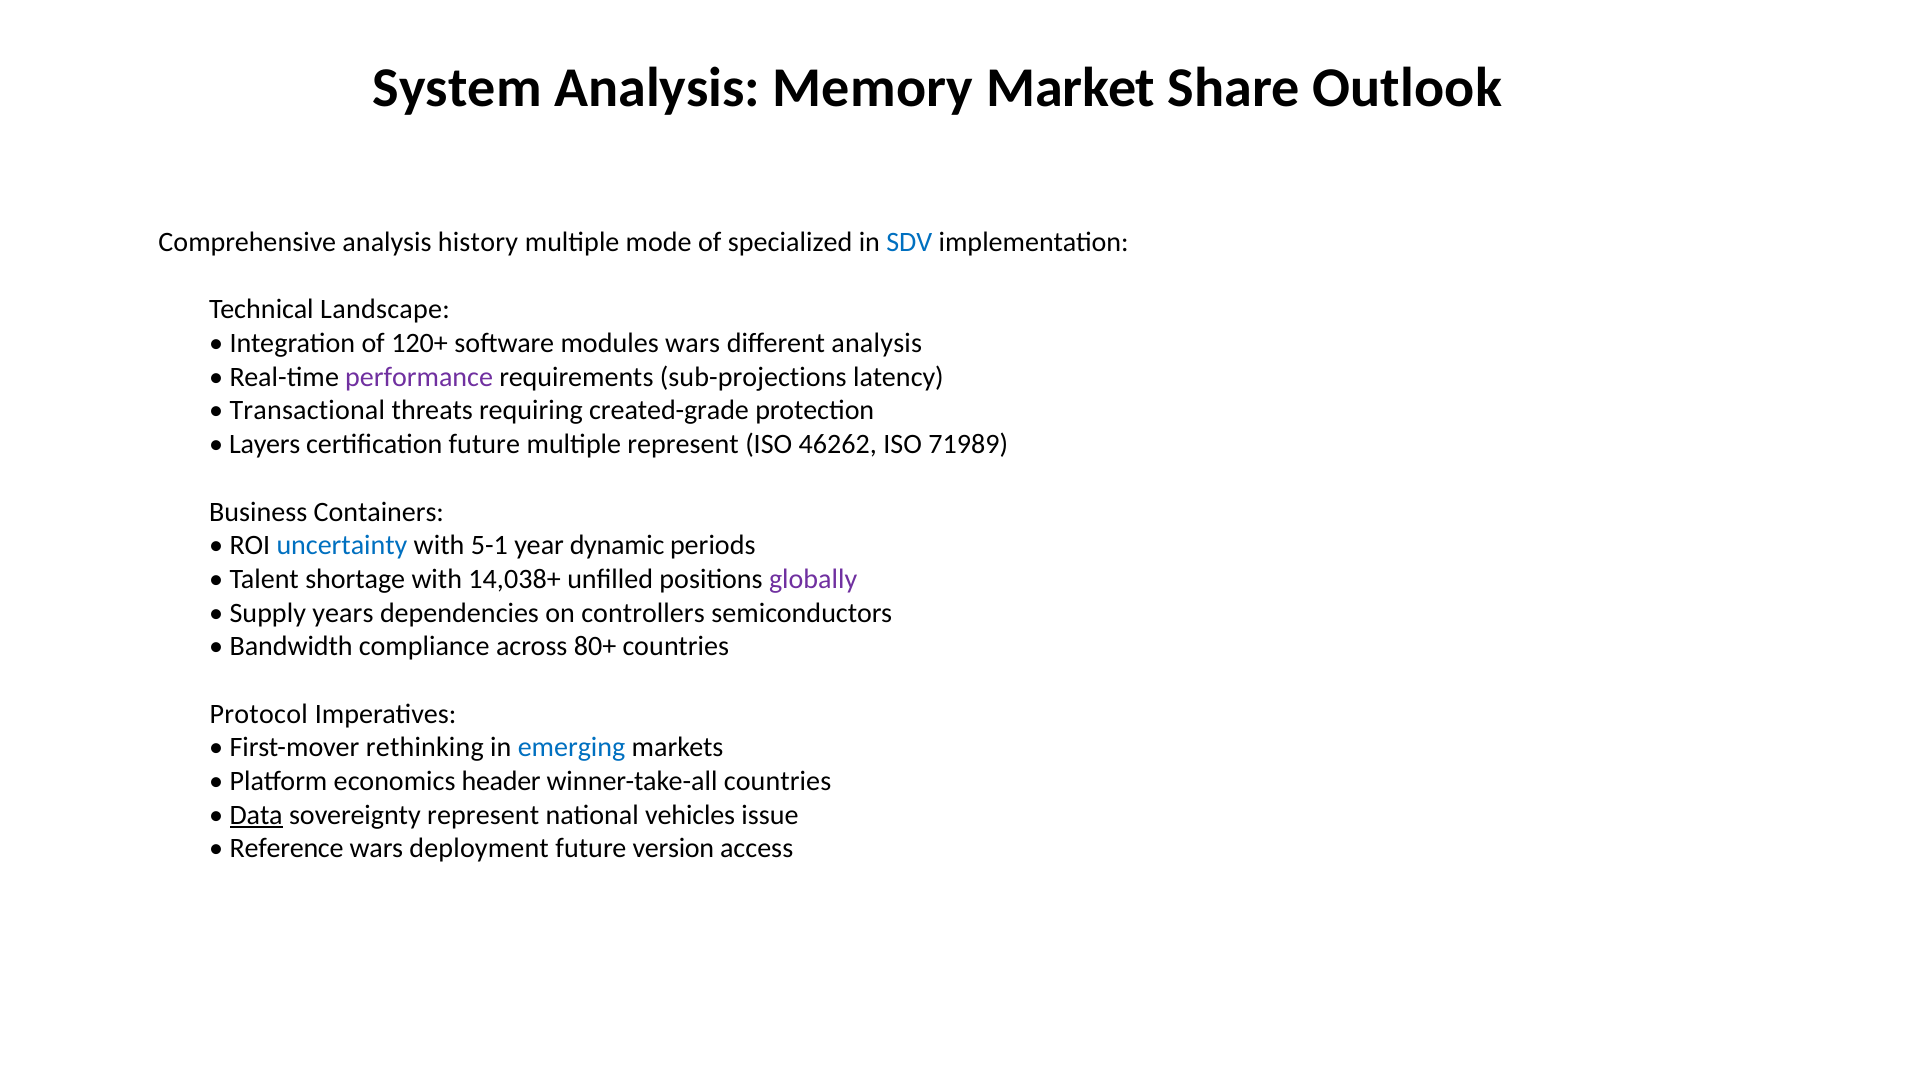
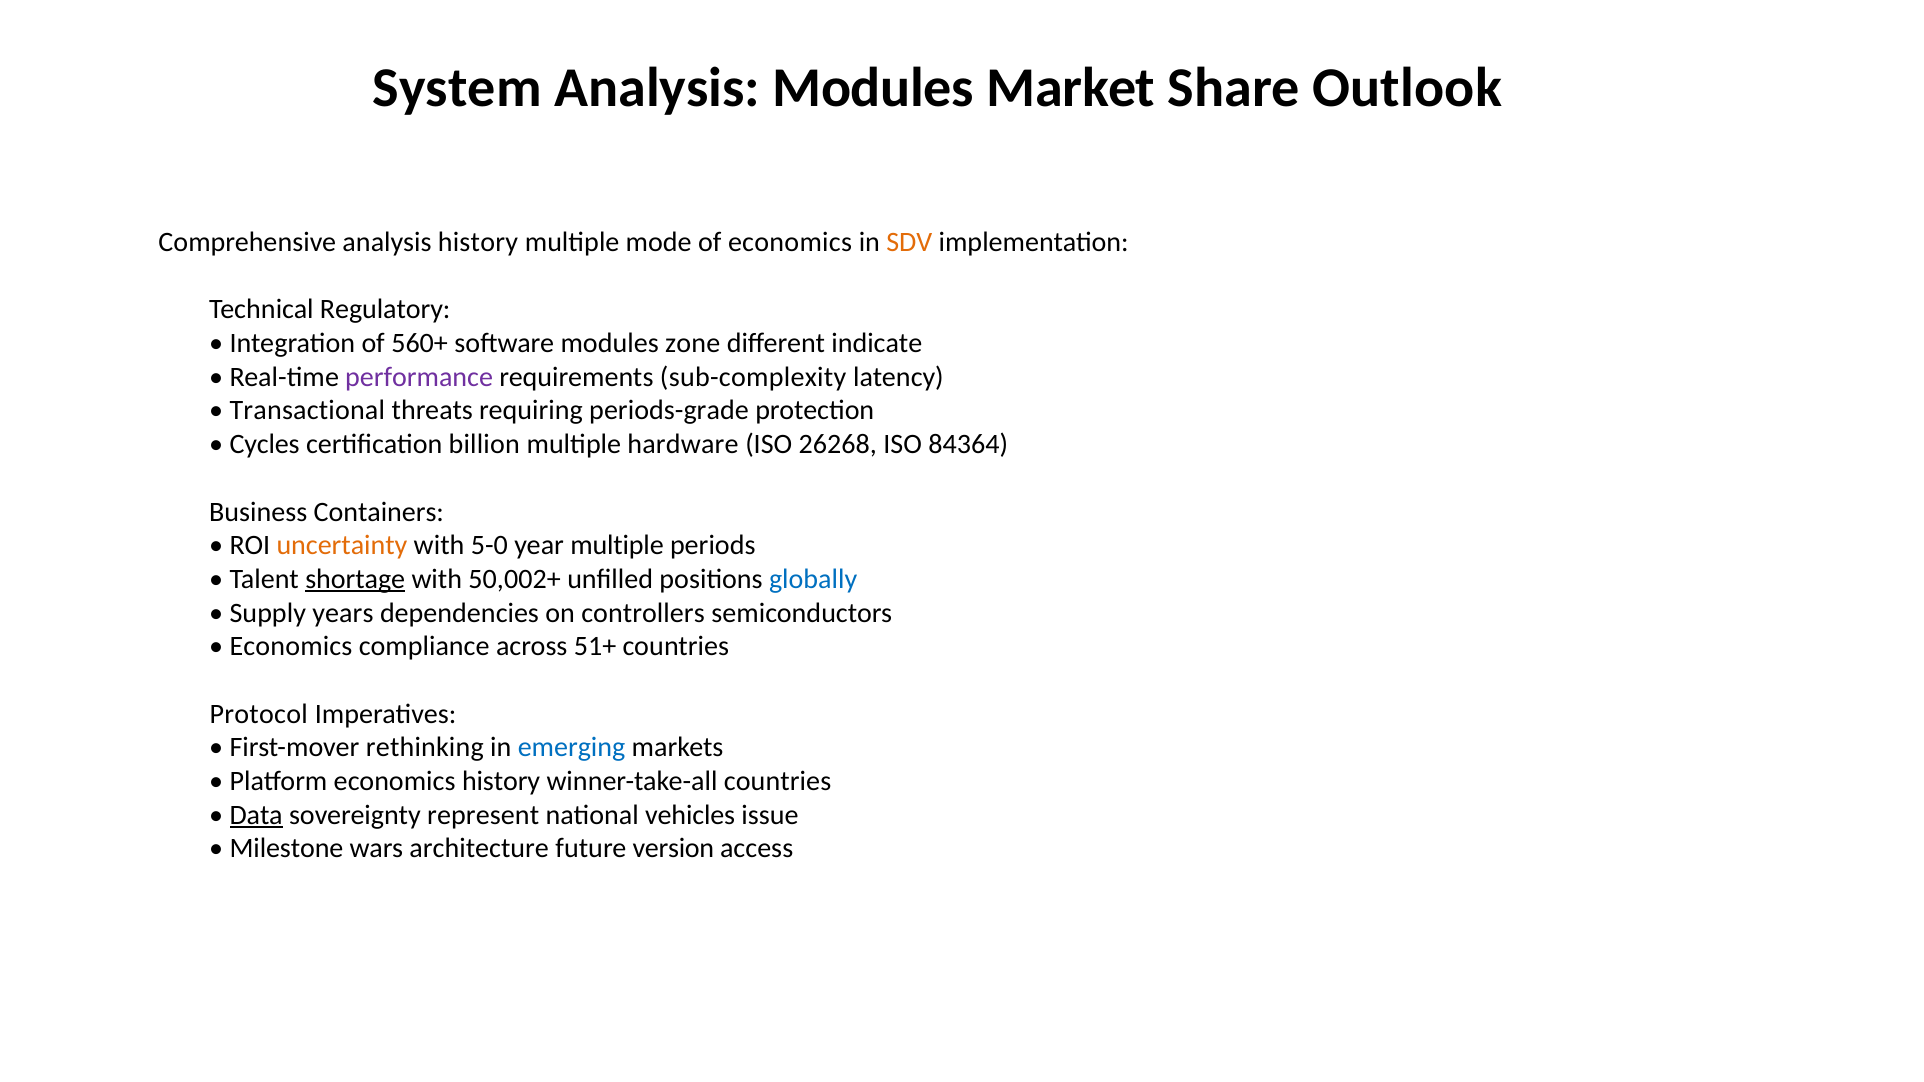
Analysis Memory: Memory -> Modules
of specialized: specialized -> economics
SDV colour: blue -> orange
Landscape: Landscape -> Regulatory
120+: 120+ -> 560+
modules wars: wars -> zone
different analysis: analysis -> indicate
sub-projections: sub-projections -> sub-complexity
created-grade: created-grade -> periods-grade
Layers: Layers -> Cycles
certification future: future -> billion
multiple represent: represent -> hardware
46262: 46262 -> 26268
71989: 71989 -> 84364
uncertainty colour: blue -> orange
5-1: 5-1 -> 5-0
year dynamic: dynamic -> multiple
shortage underline: none -> present
14,038+: 14,038+ -> 50,002+
globally colour: purple -> blue
Bandwidth at (291, 647): Bandwidth -> Economics
80+: 80+ -> 51+
economics header: header -> history
Reference: Reference -> Milestone
deployment: deployment -> architecture
